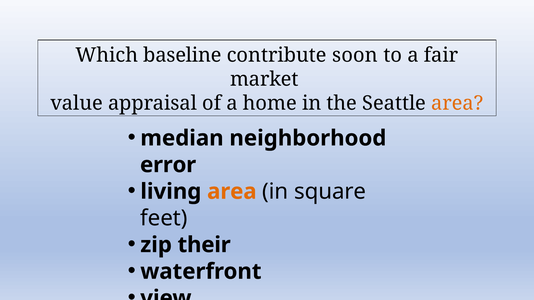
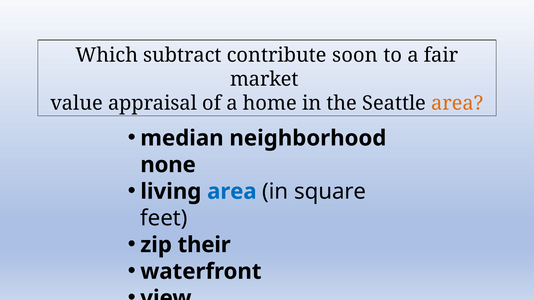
baseline: baseline -> subtract
error: error -> none
area at (232, 192) colour: orange -> blue
